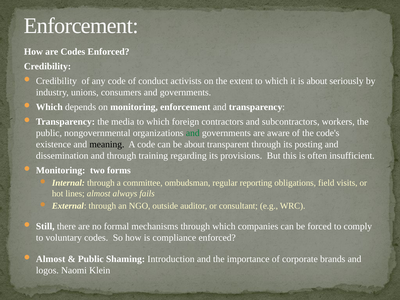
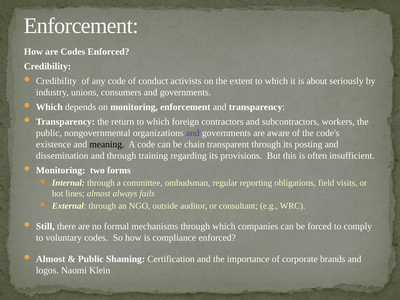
media: media -> return
and at (193, 133) colour: green -> purple
be about: about -> chain
Introduction: Introduction -> Certification
